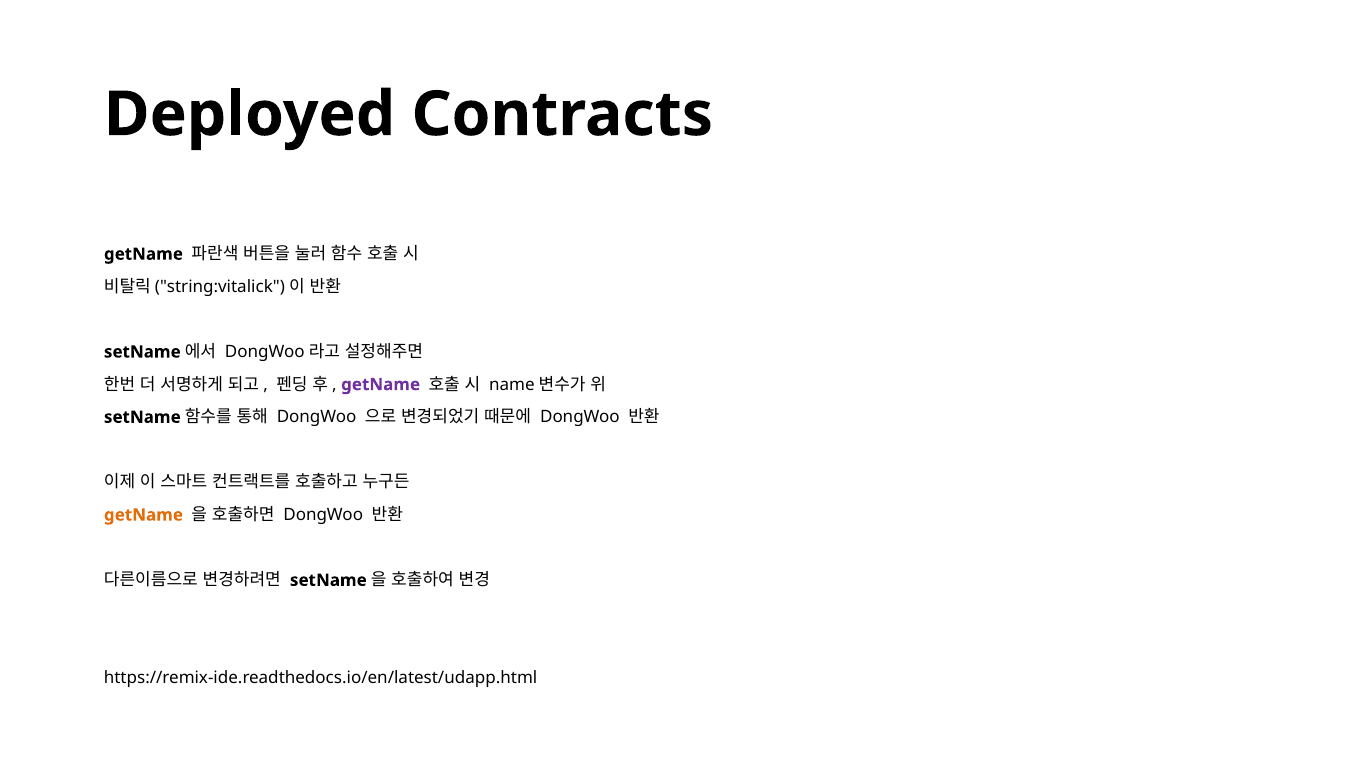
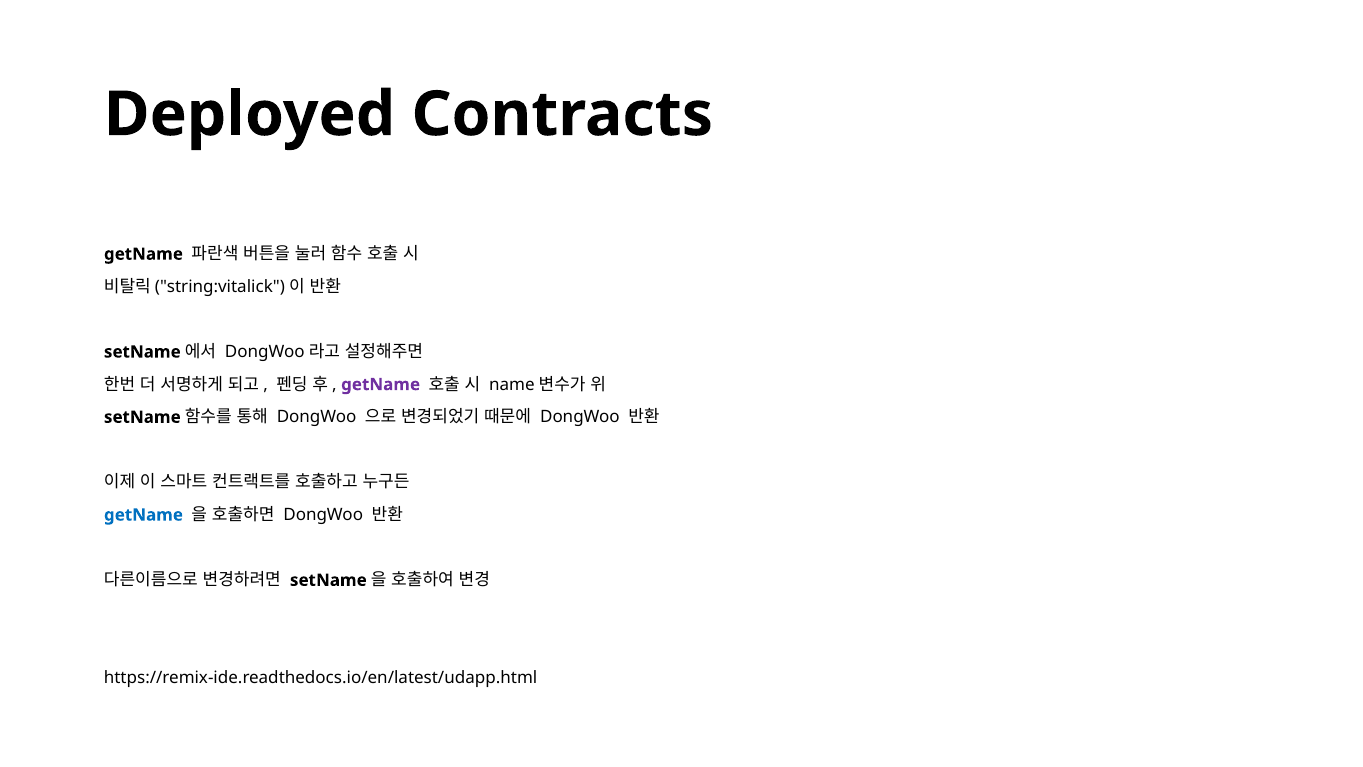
getName at (143, 515) colour: orange -> blue
